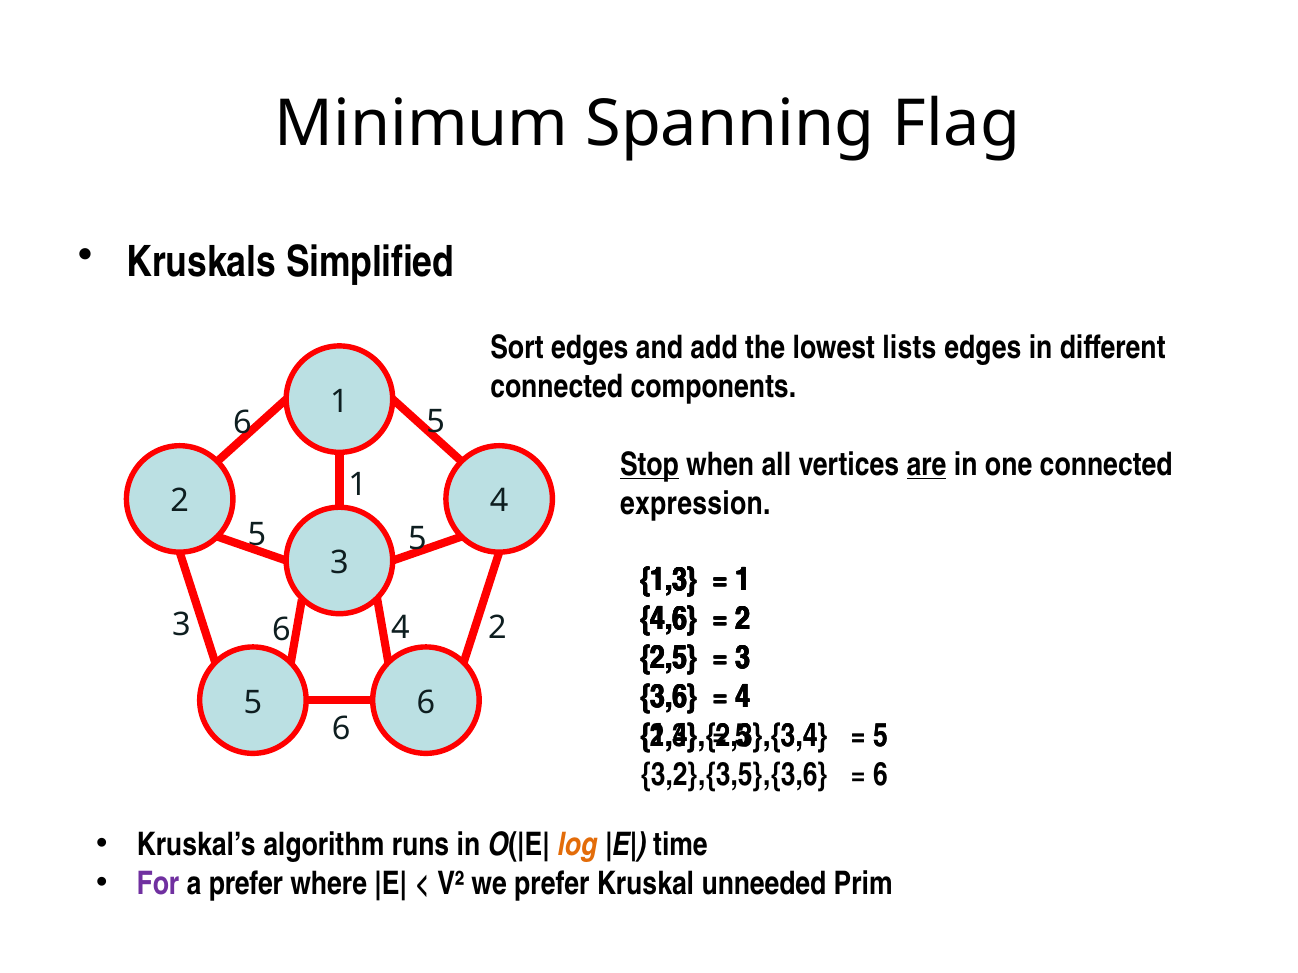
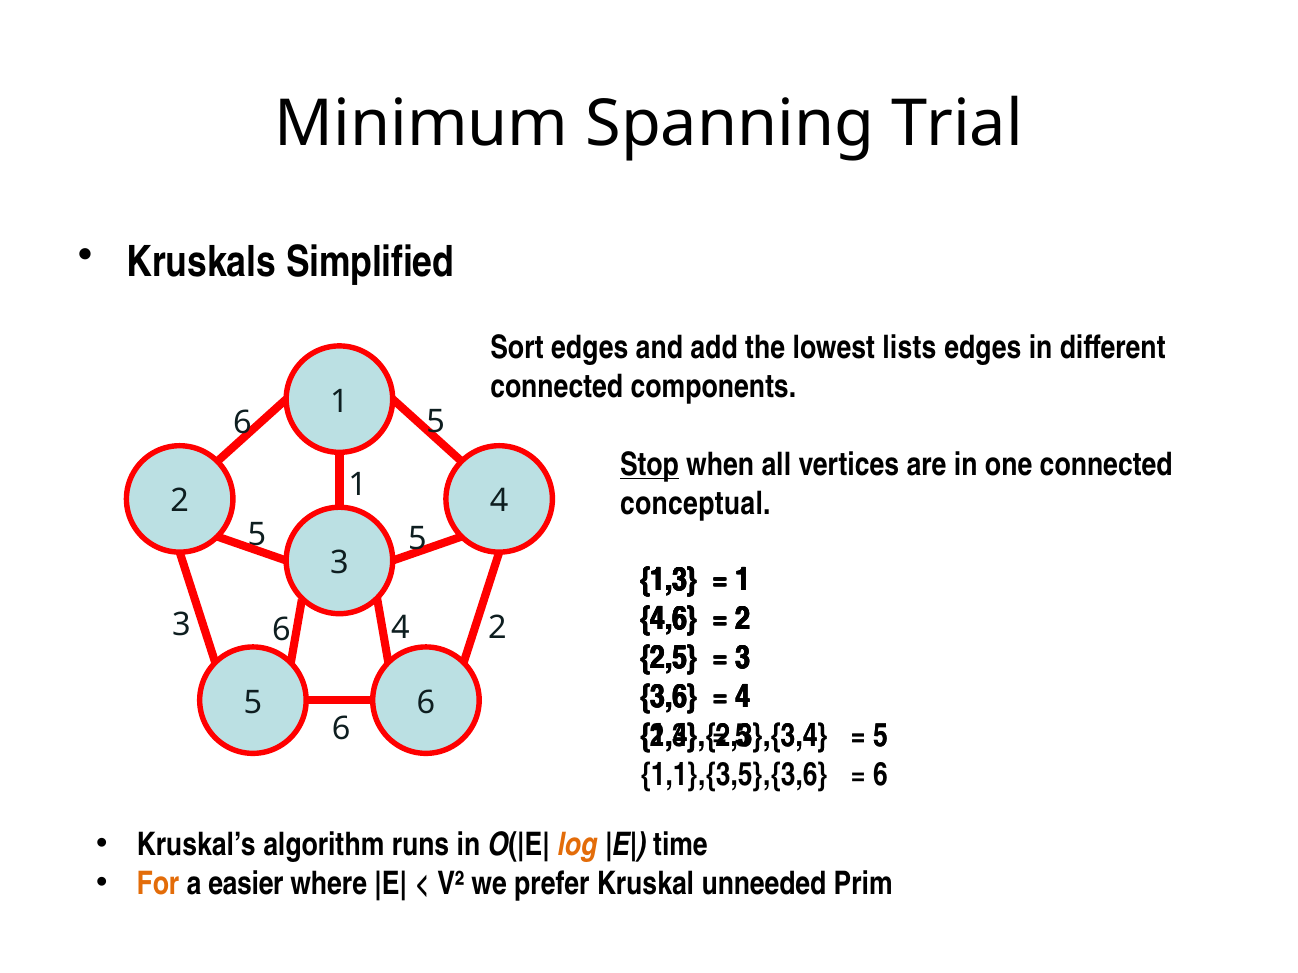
Flag: Flag -> Trial
are underline: present -> none
expression: expression -> conceptual
3,2},{3,5},{3,6: 3,2},{3,5},{3,6 -> 1,1},{3,5},{3,6
For colour: purple -> orange
a prefer: prefer -> easier
